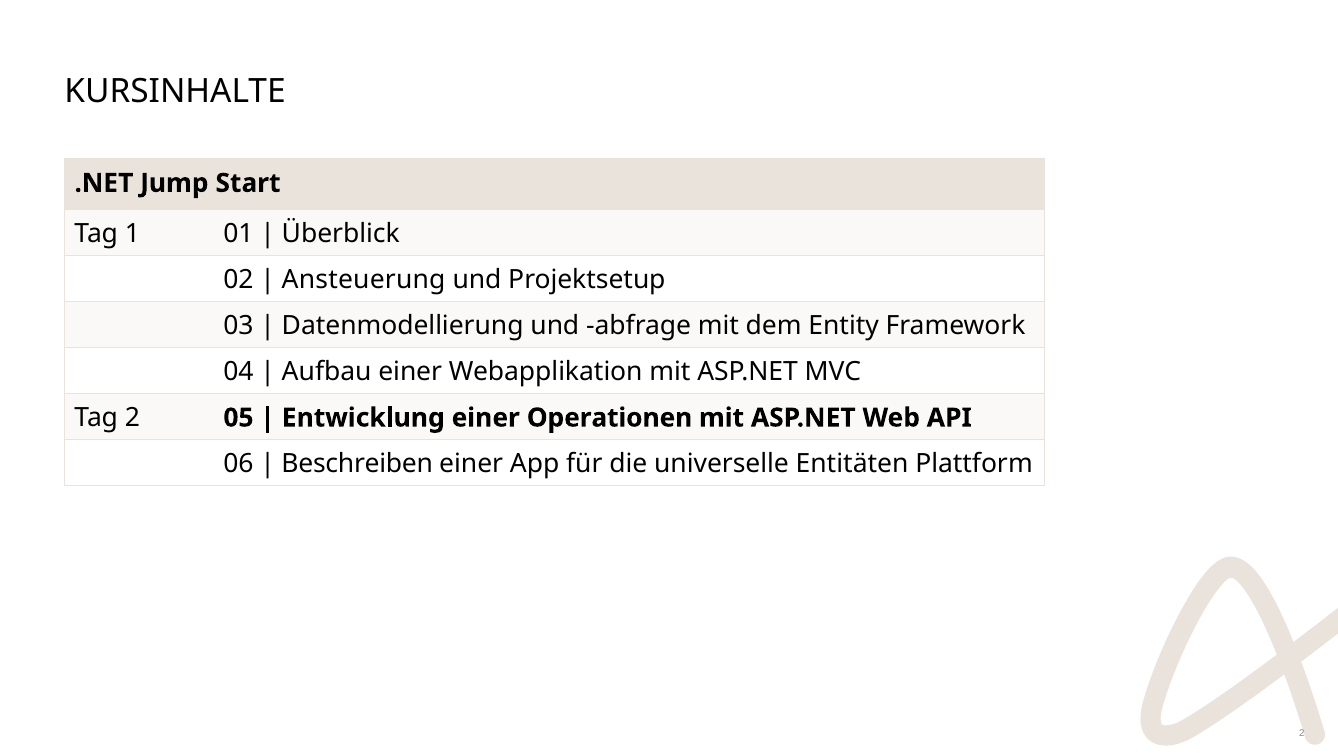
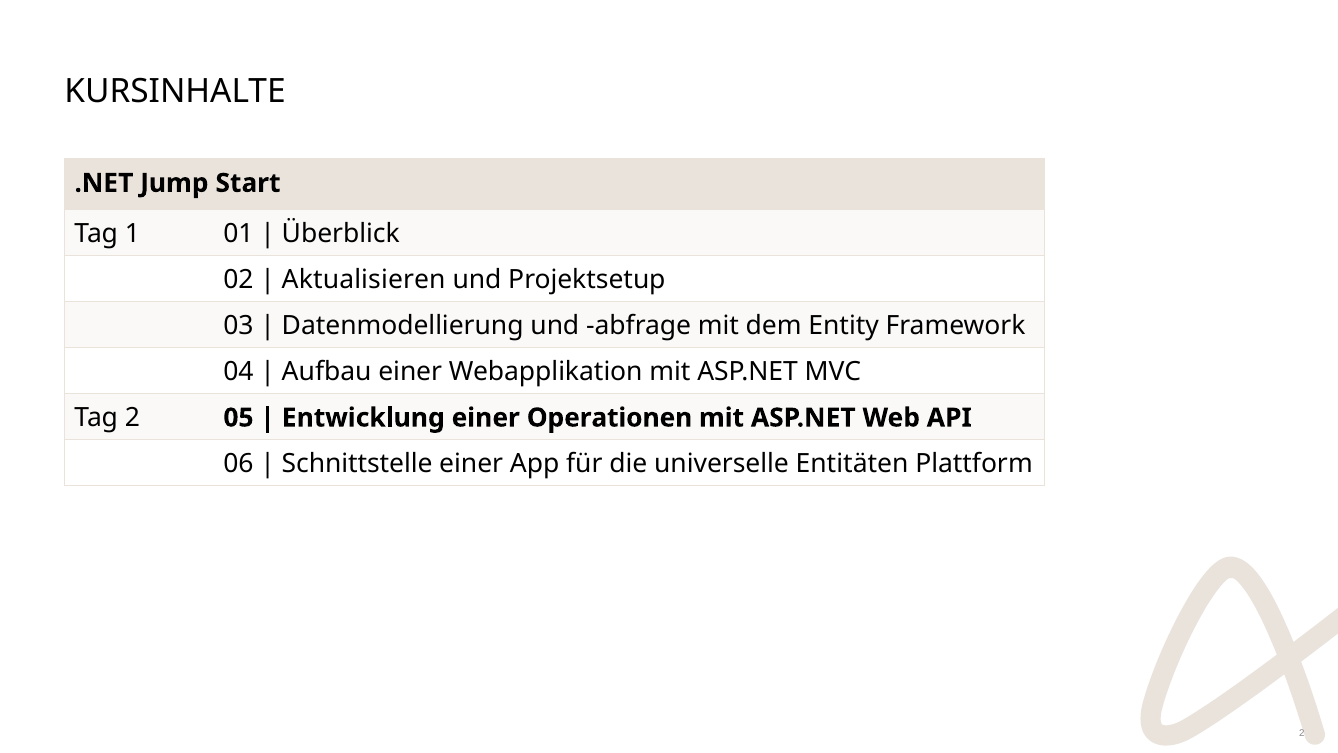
Ansteuerung: Ansteuerung -> Aktualisieren
Beschreiben: Beschreiben -> Schnittstelle
